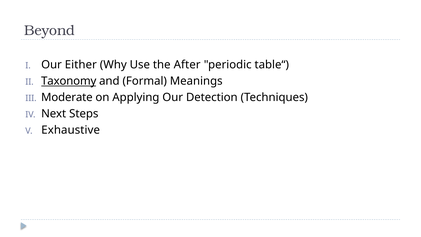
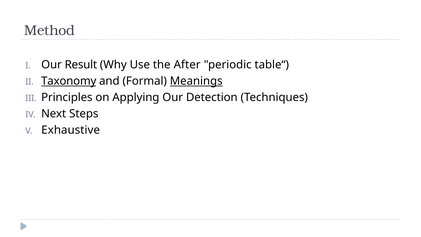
Beyond: Beyond -> Method
Either: Either -> Result
Meanings underline: none -> present
Moderate: Moderate -> Principles
